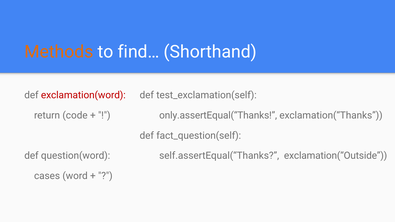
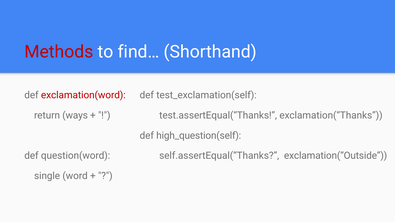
Methods colour: orange -> red
code: code -> ways
only.assertEqual(“Thanks: only.assertEqual(“Thanks -> test.assertEqual(“Thanks
fact_question(self: fact_question(self -> high_question(self
cases: cases -> single
